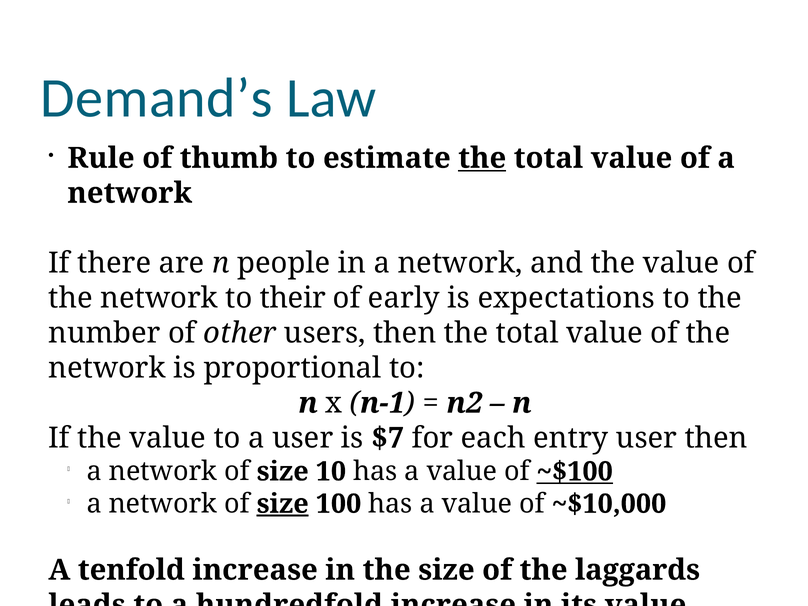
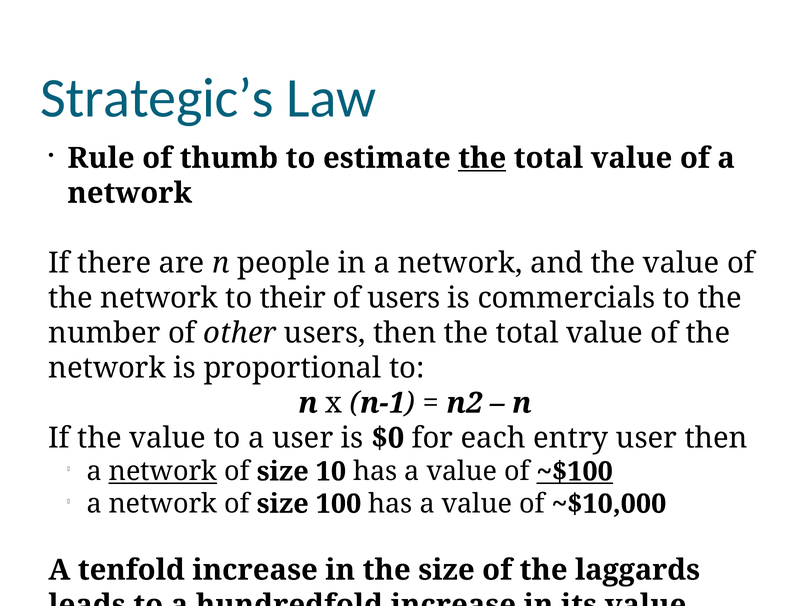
Demand’s: Demand’s -> Strategic’s
of early: early -> users
expectations: expectations -> commercials
$7: $7 -> $0
network at (163, 472) underline: none -> present
size at (283, 504) underline: present -> none
